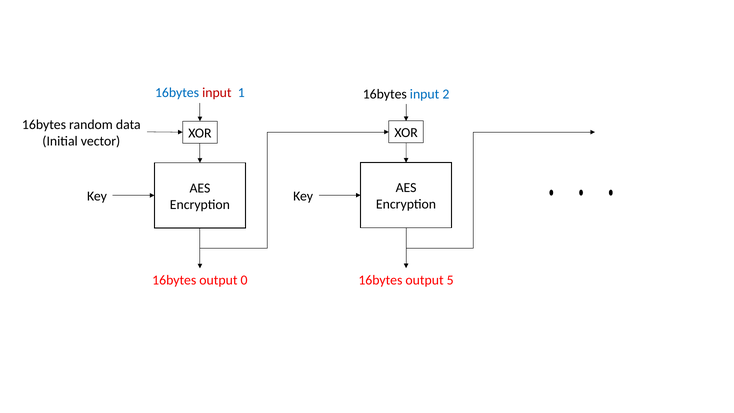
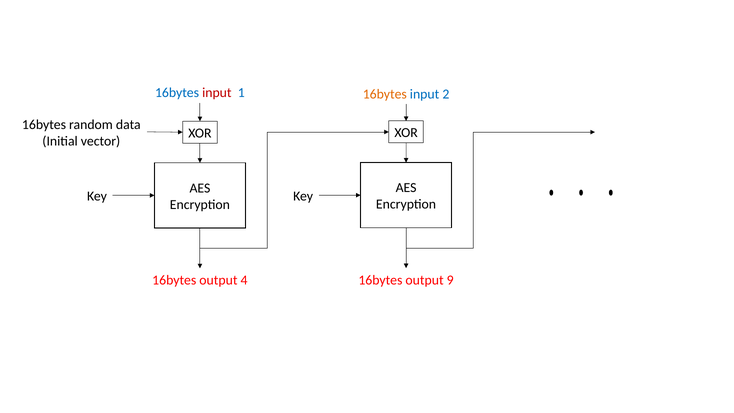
16bytes at (385, 94) colour: black -> orange
5: 5 -> 9
0: 0 -> 4
